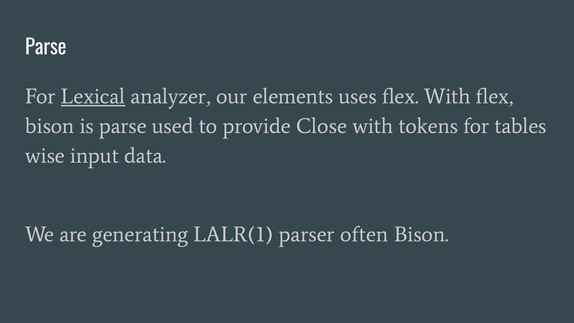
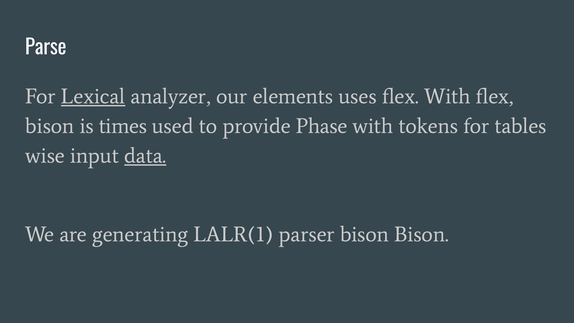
is parse: parse -> times
Close: Close -> Phase
data underline: none -> present
parser often: often -> bison
